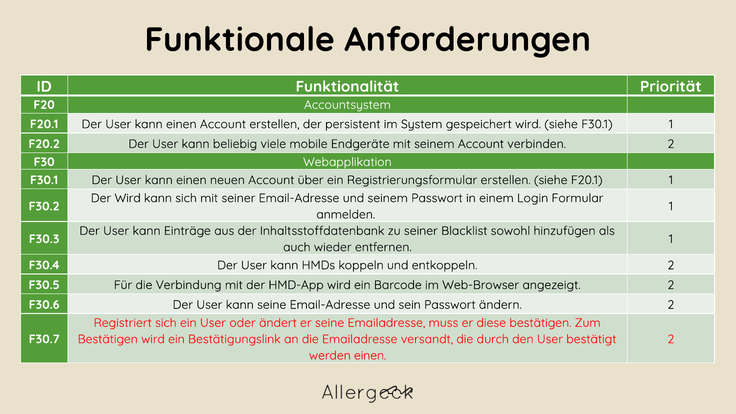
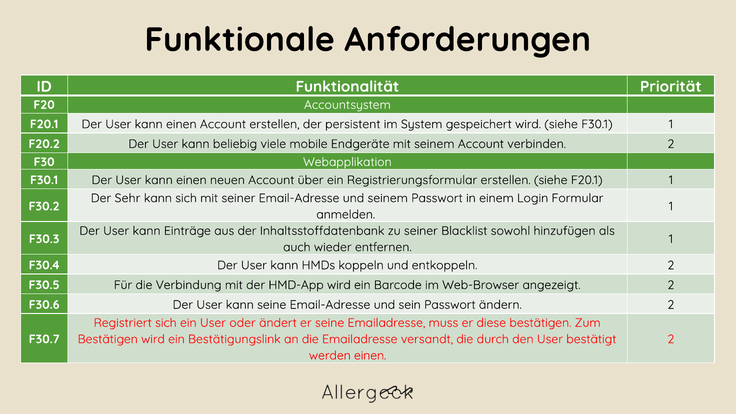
Der Wird: Wird -> Sehr
